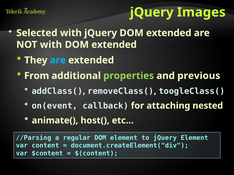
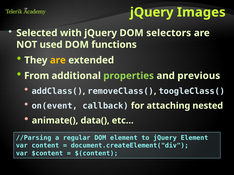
jQuery DOM extended: extended -> selectors
NOT with: with -> used
extended at (114, 45): extended -> functions
are at (58, 60) colour: light blue -> yellow
host(: host( -> data(
